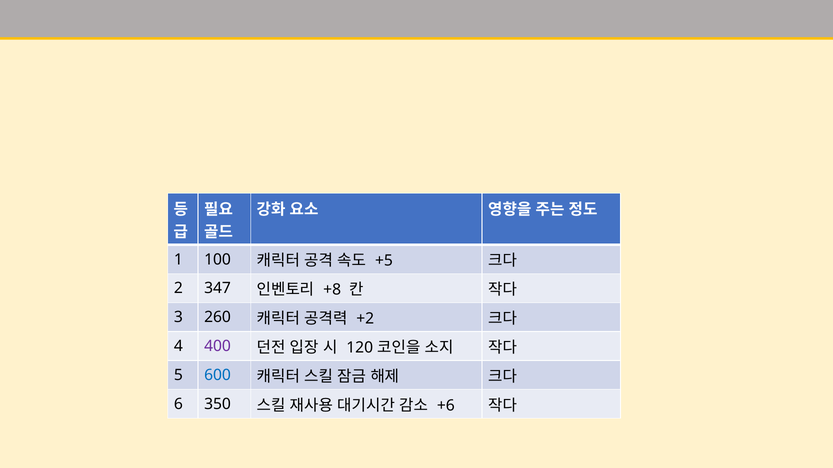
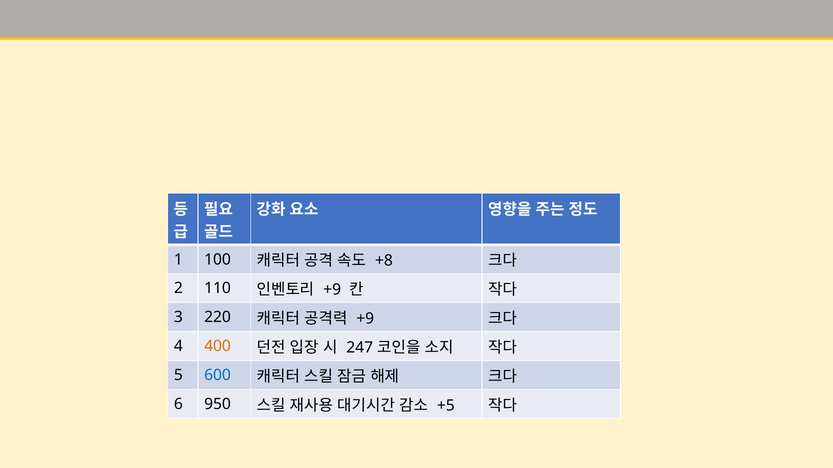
+5: +5 -> +8
347: 347 -> 110
+8 at (332, 290): +8 -> +9
260: 260 -> 220
+2 at (365, 319): +2 -> +9
400 colour: purple -> orange
120: 120 -> 247
350: 350 -> 950
+6: +6 -> +5
